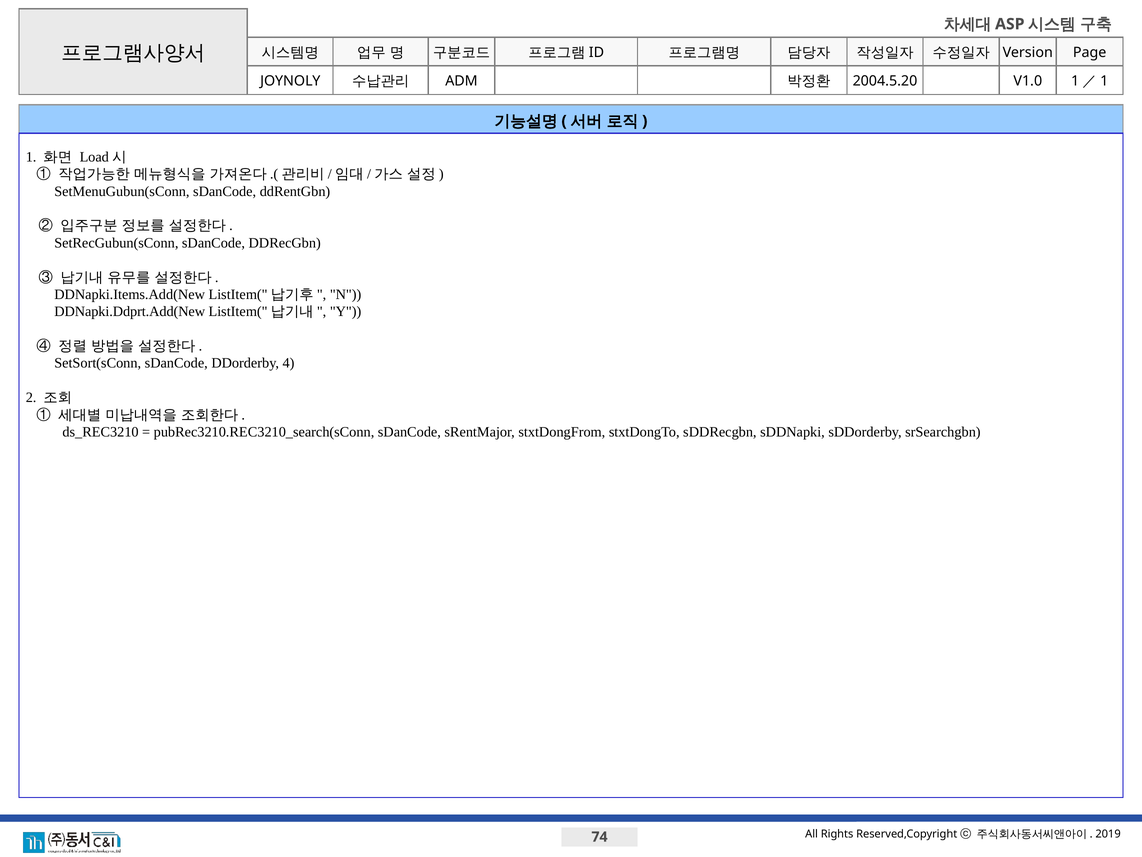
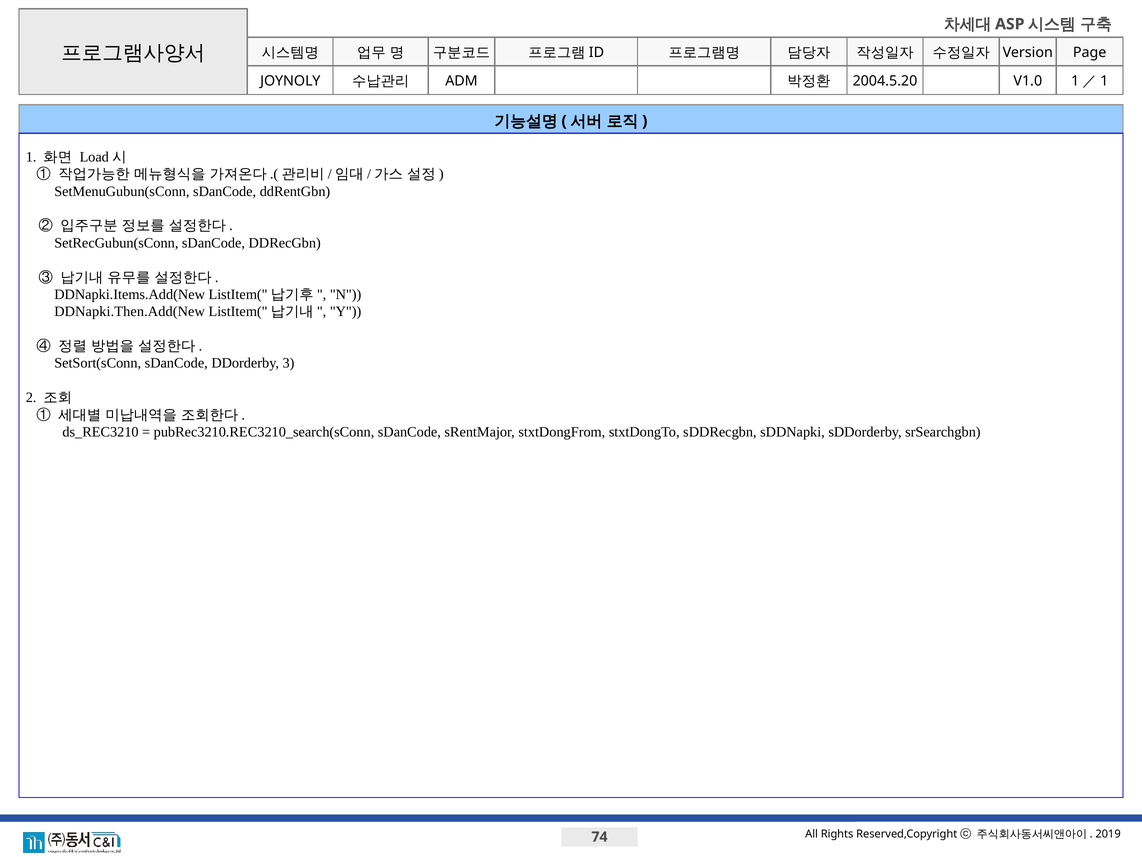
DDNapki.Ddprt.Add(New: DDNapki.Ddprt.Add(New -> DDNapki.Then.Add(New
4: 4 -> 3
